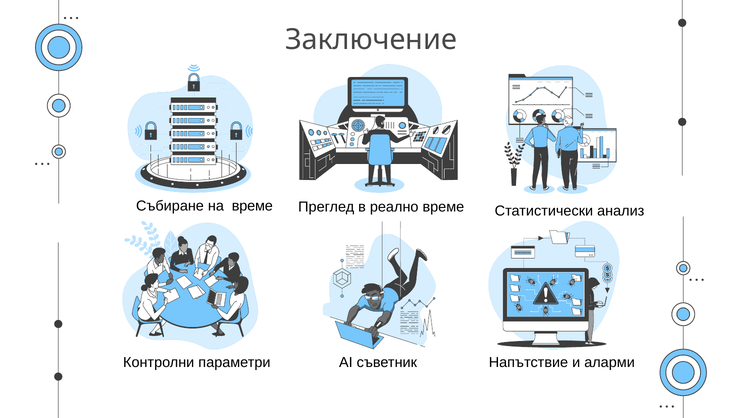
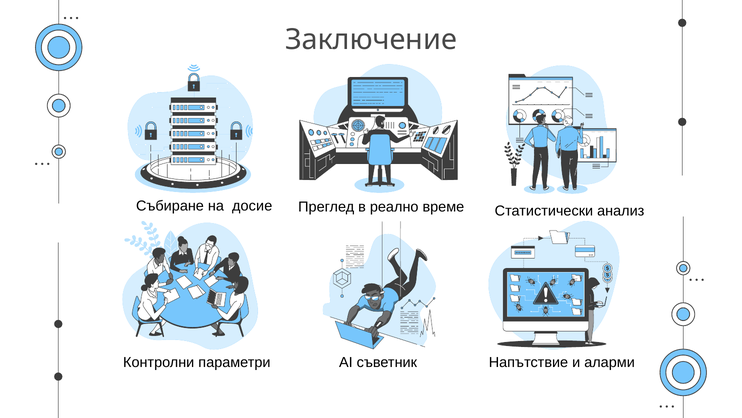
на време: време -> досие
